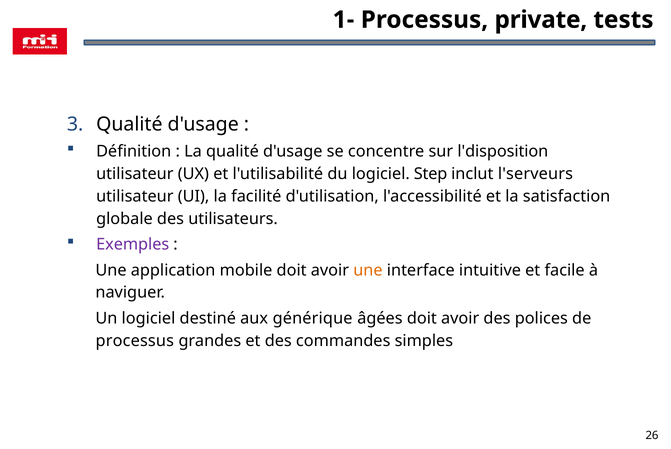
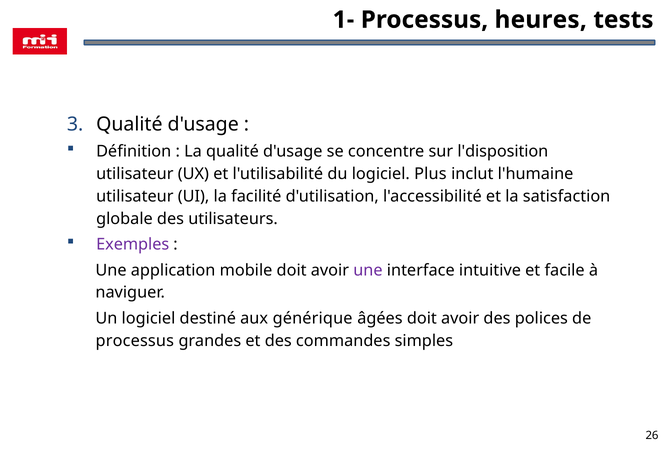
private: private -> heures
Step: Step -> Plus
l'serveurs: l'serveurs -> l'humaine
une at (368, 271) colour: orange -> purple
